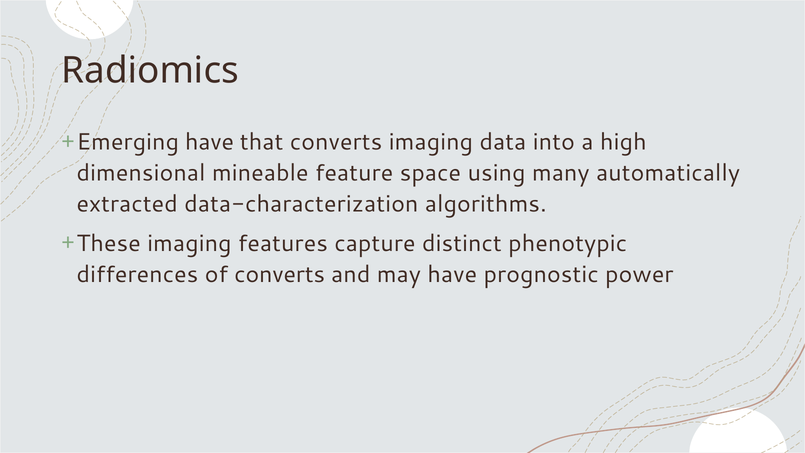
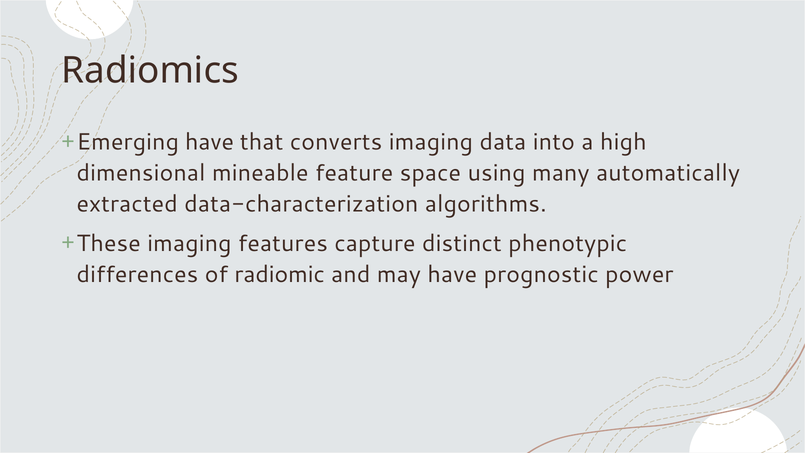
of converts: converts -> radiomic
